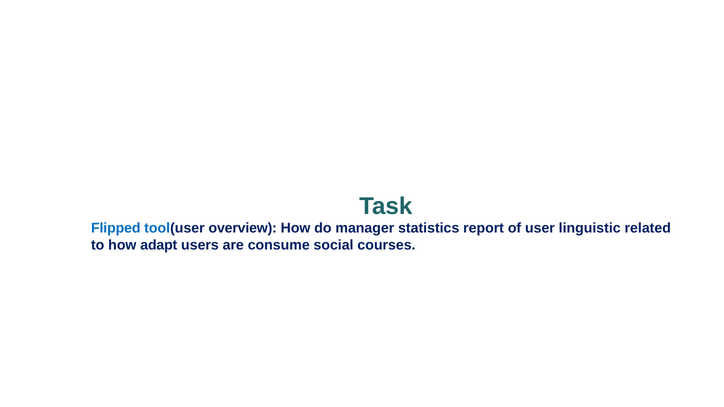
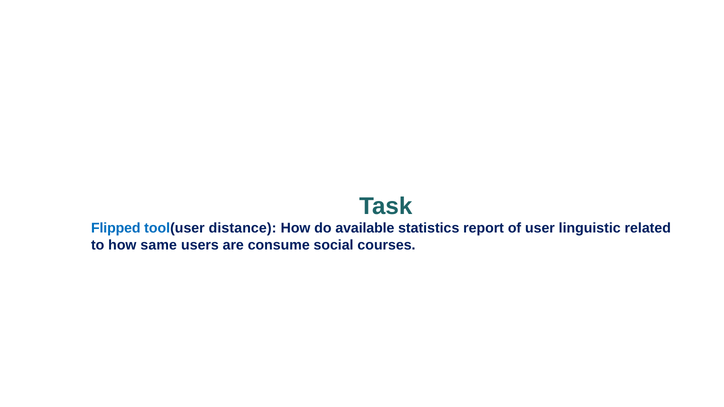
overview: overview -> distance
manager: manager -> available
adapt: adapt -> same
